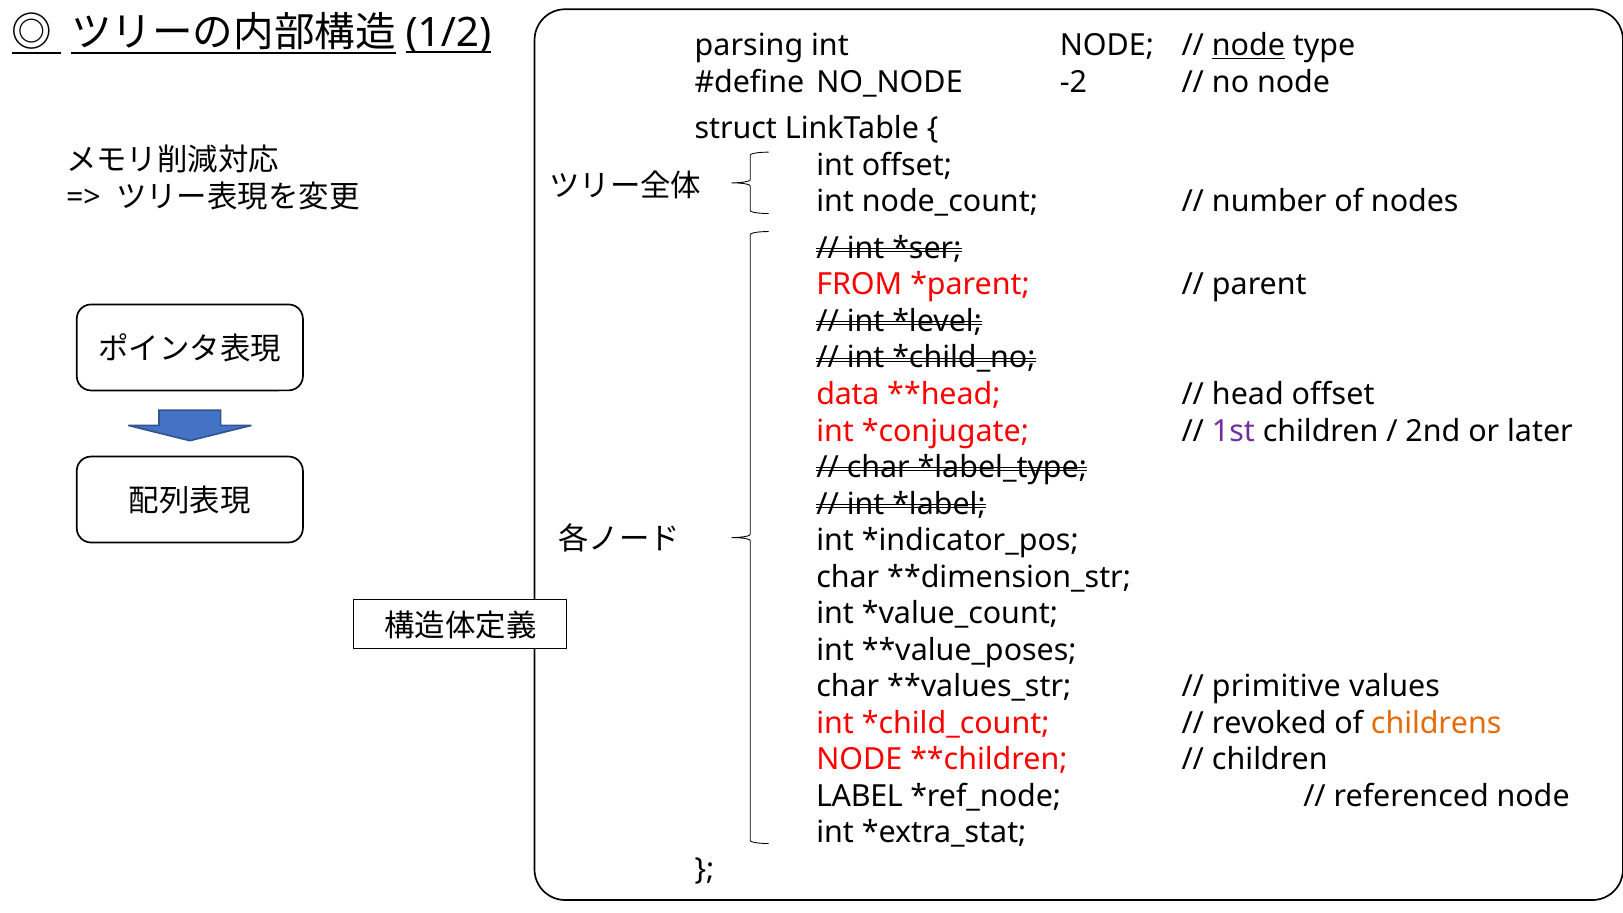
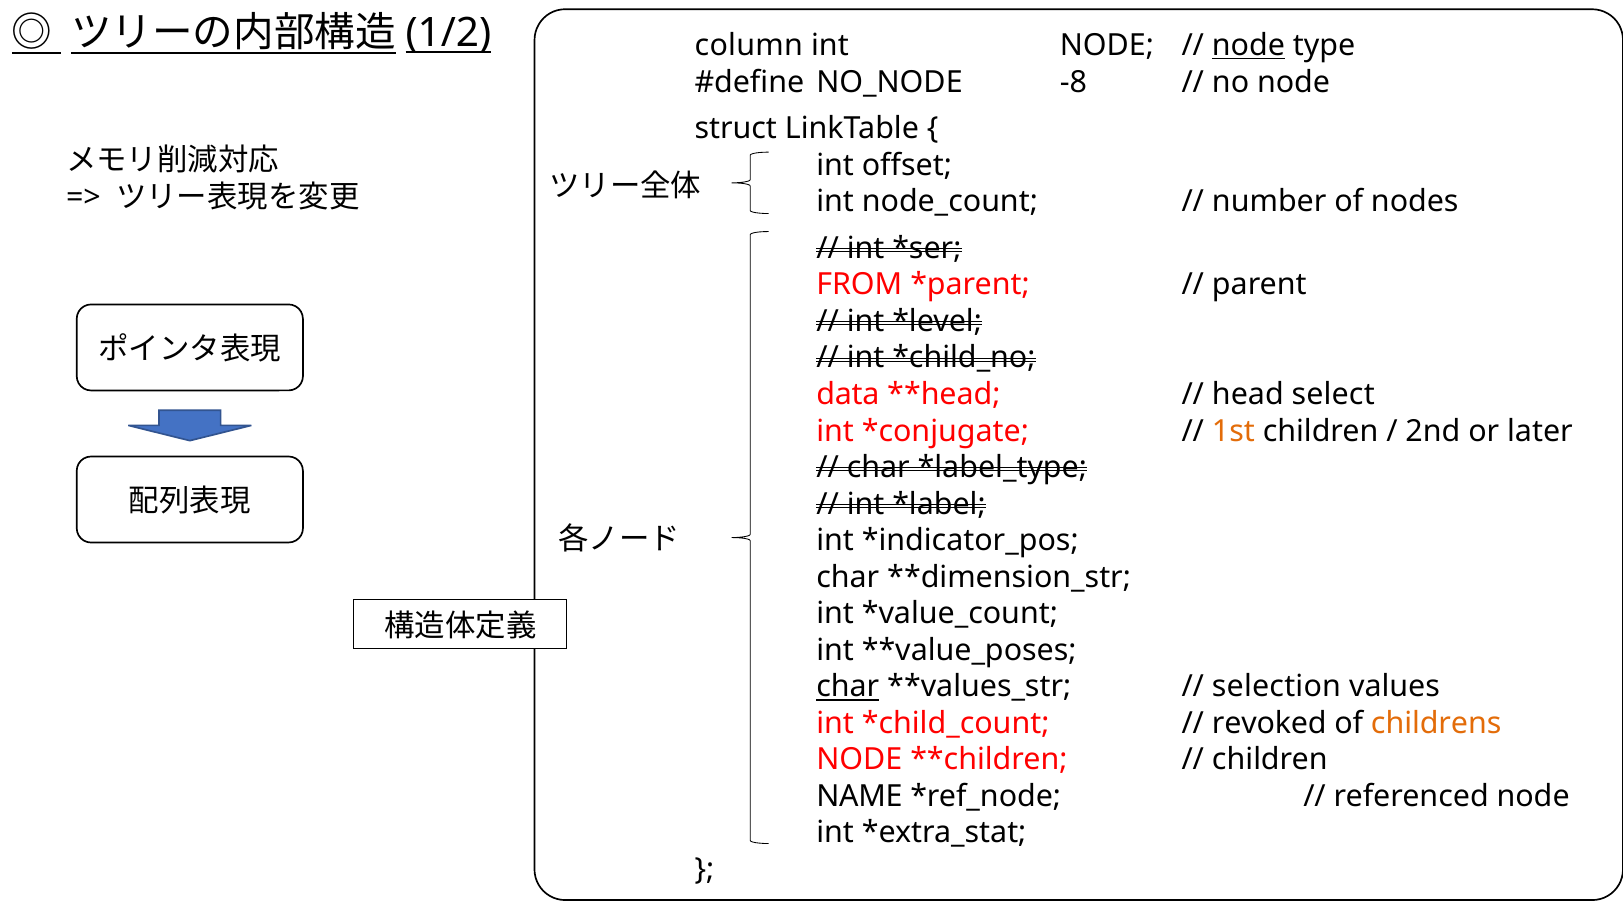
parsing: parsing -> column
-2: -2 -> -8
head offset: offset -> select
1st colour: purple -> orange
char at (848, 687) underline: none -> present
primitive: primitive -> selection
LABEL: LABEL -> NAME
